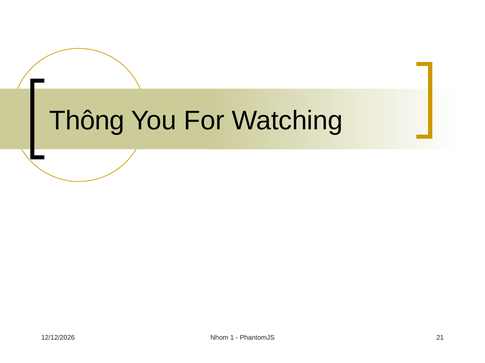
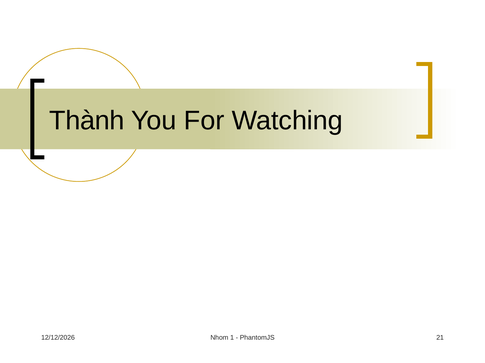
Thông: Thông -> Thành
